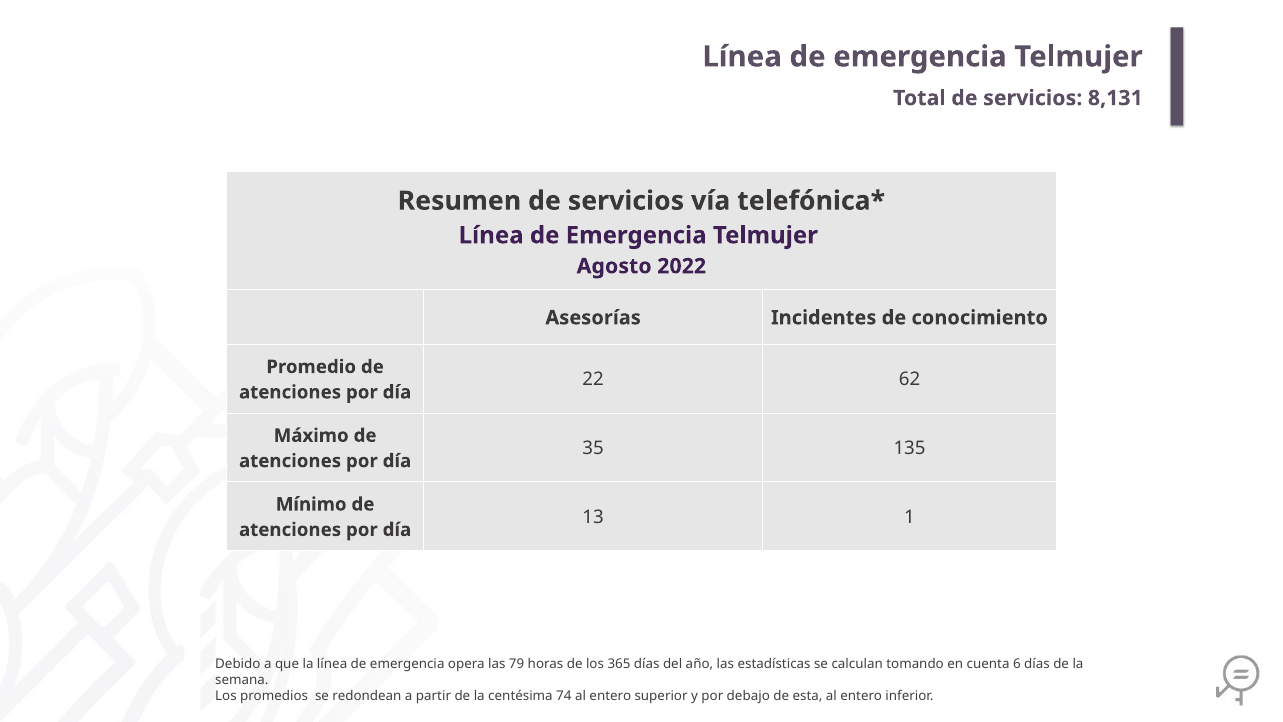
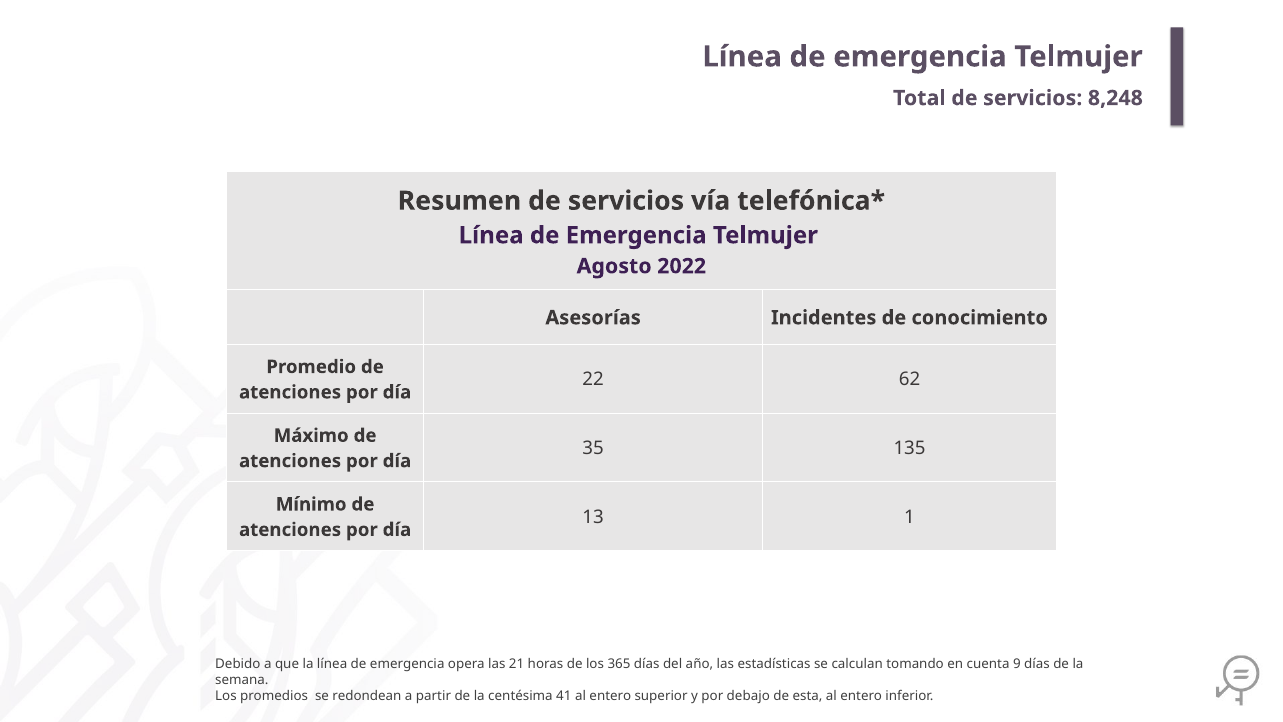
8,131: 8,131 -> 8,248
79: 79 -> 21
6: 6 -> 9
74: 74 -> 41
